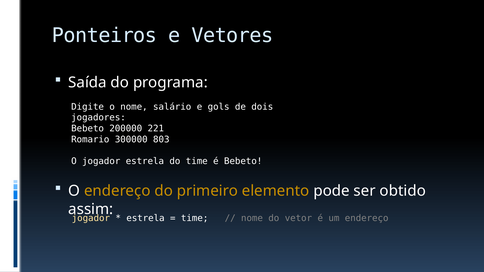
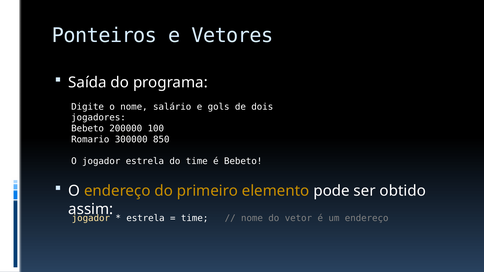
221: 221 -> 100
803: 803 -> 850
